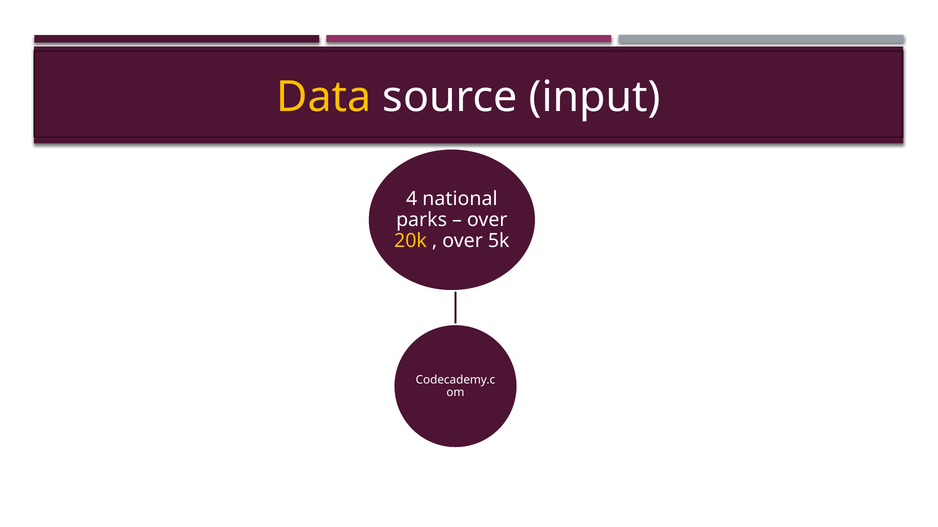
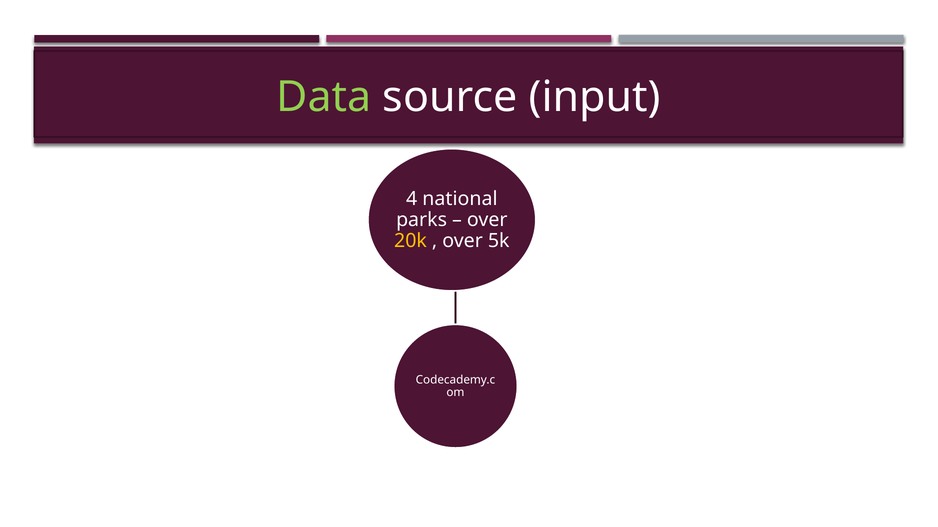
Data colour: yellow -> light green
